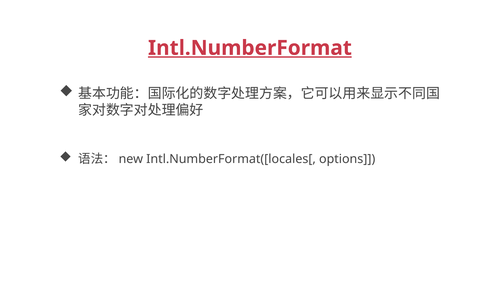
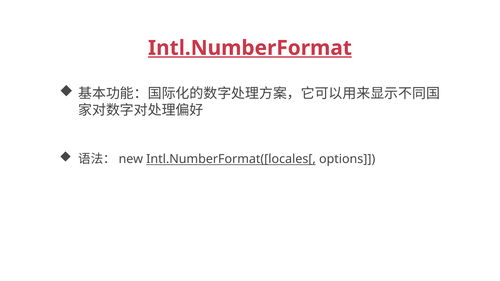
Intl.NumberFormat([locales[ underline: none -> present
